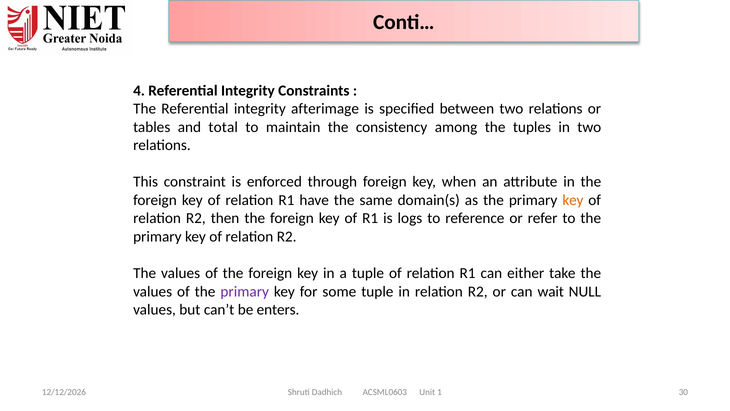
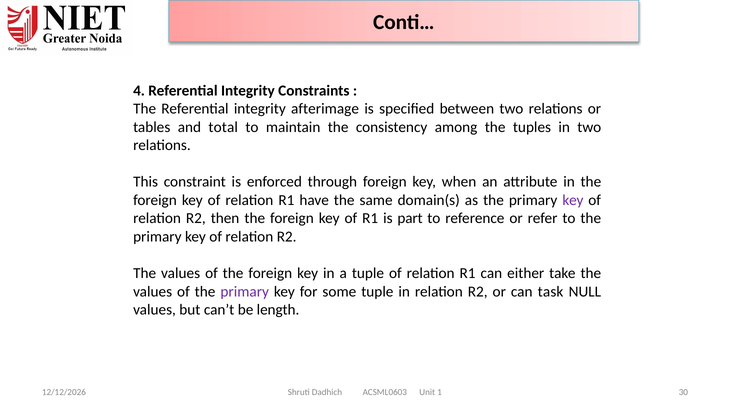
key at (573, 200) colour: orange -> purple
logs: logs -> part
wait: wait -> task
enters: enters -> length
